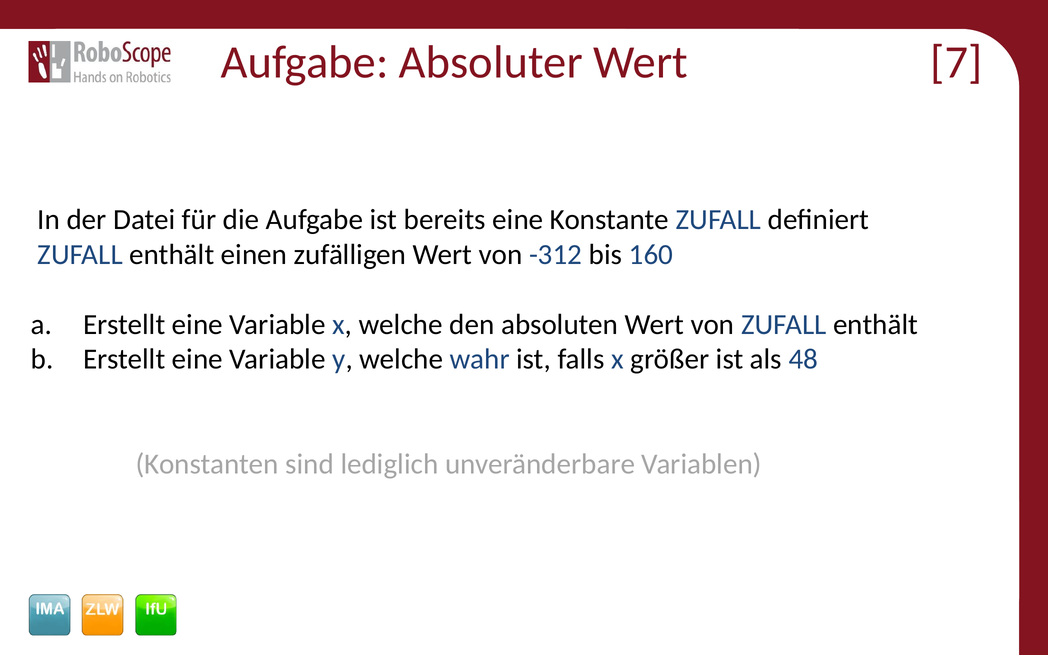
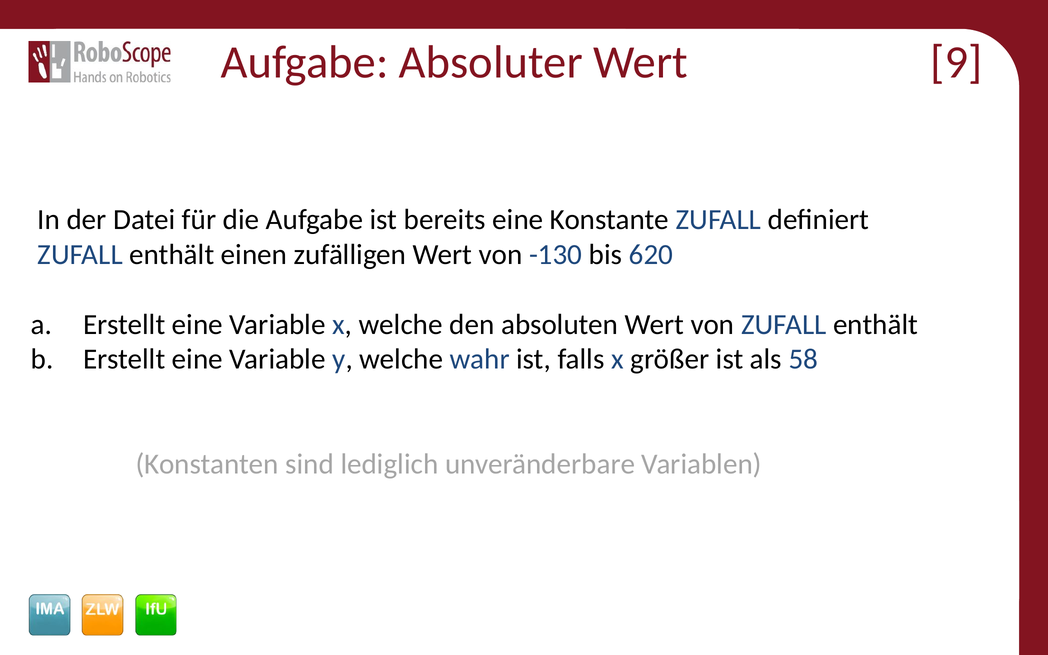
7: 7 -> 9
-312: -312 -> -130
160: 160 -> 620
48: 48 -> 58
